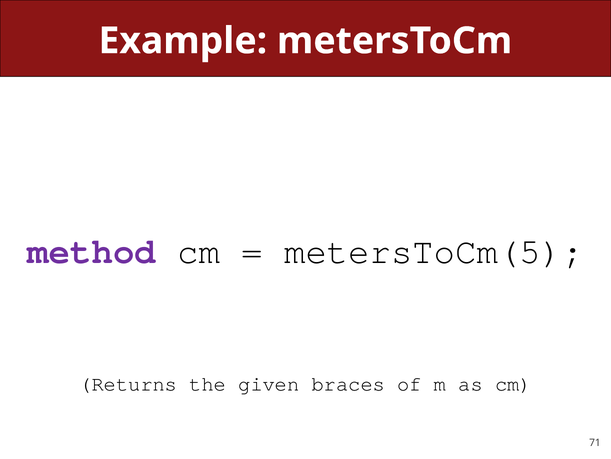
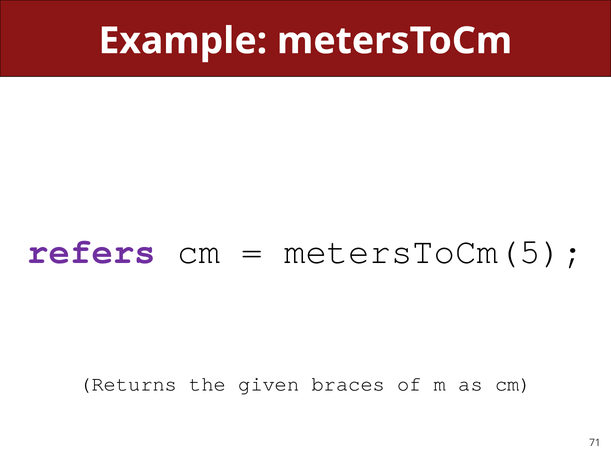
method: method -> refers
